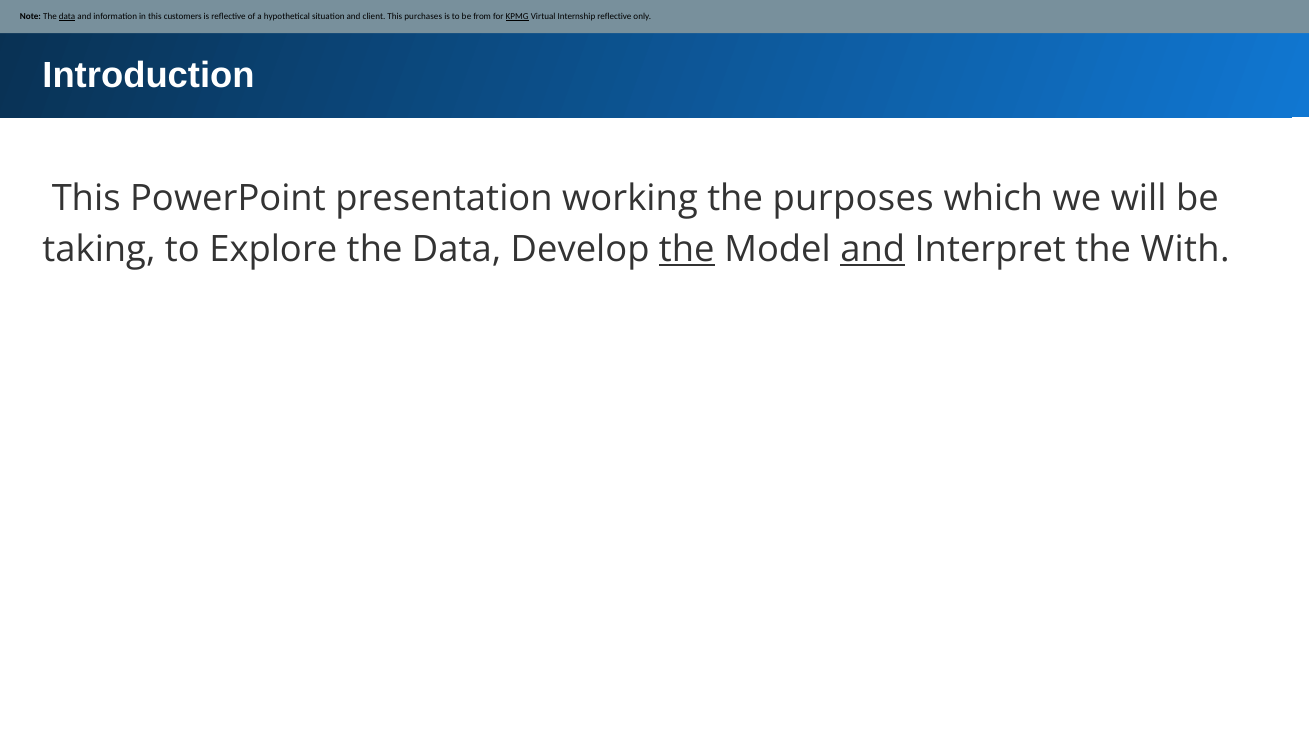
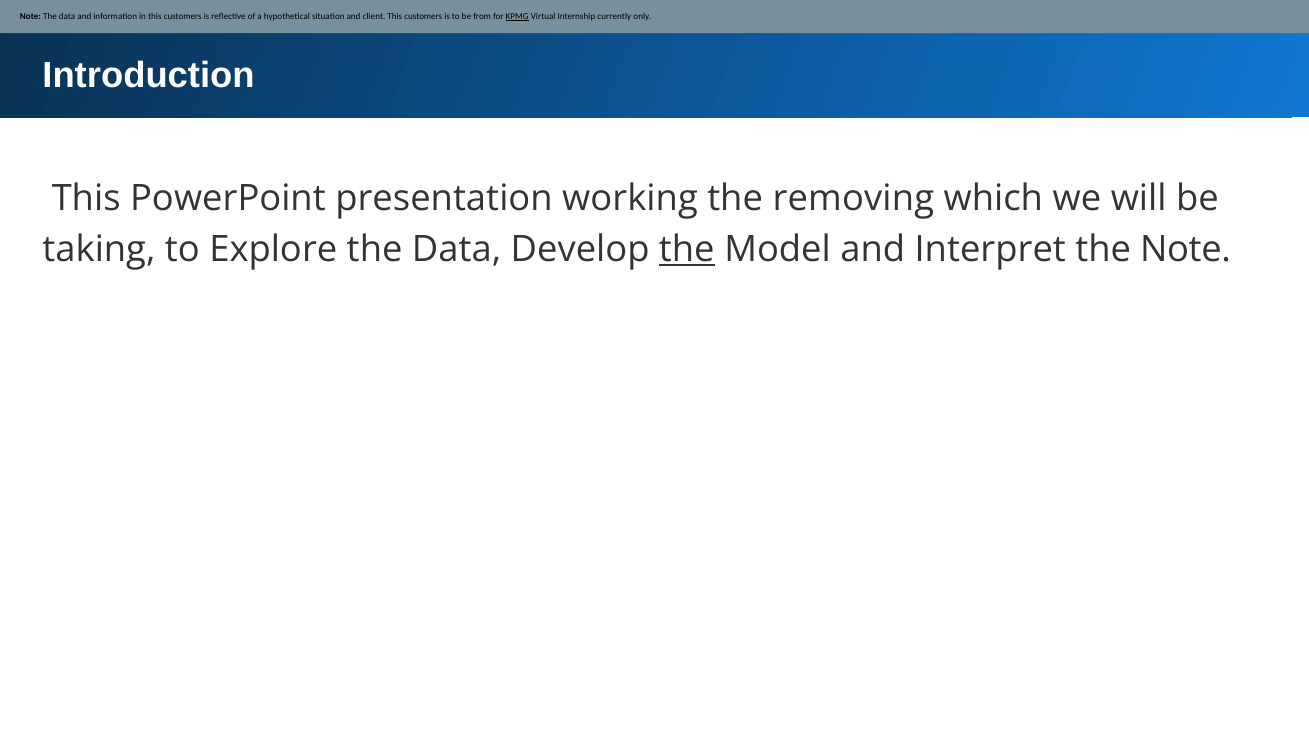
data at (67, 17) underline: present -> none
client This purchases: purchases -> customers
Internship reflective: reflective -> currently
purposes: purposes -> removing
and at (873, 249) underline: present -> none
the With: With -> Note
